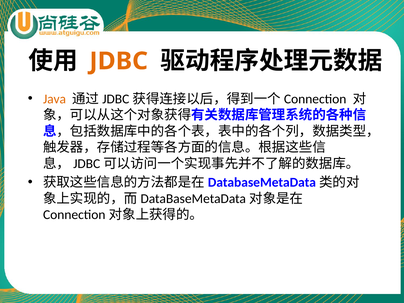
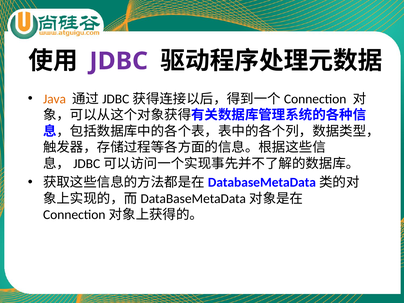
JDBC colour: orange -> purple
